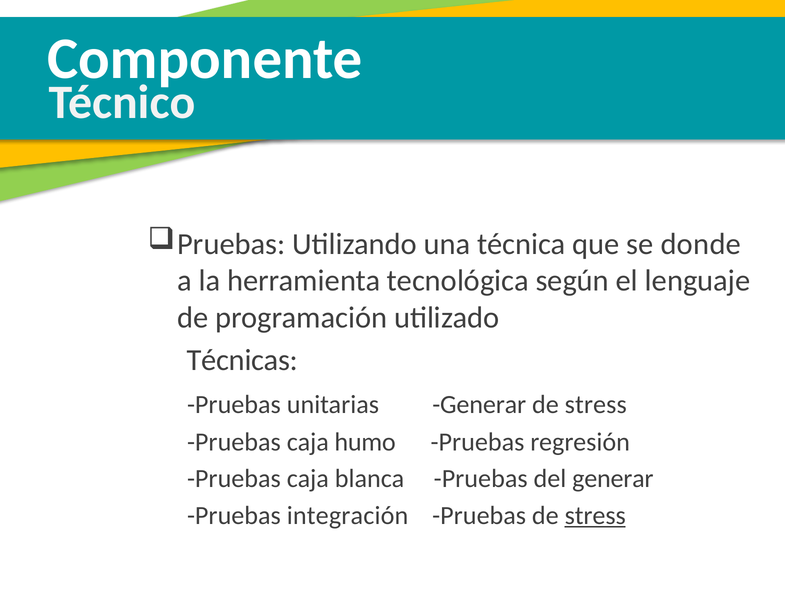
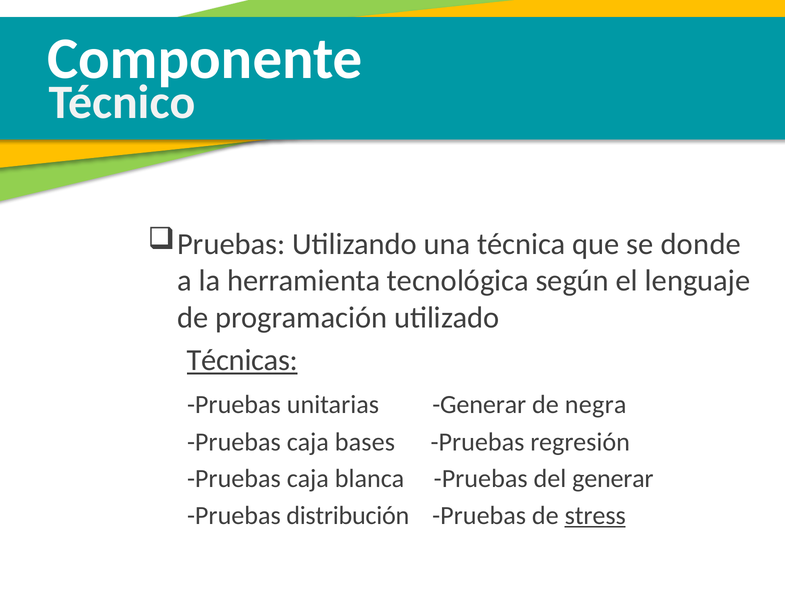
Técnicas underline: none -> present
stress at (596, 404): stress -> negra
humo: humo -> bases
integración: integración -> distribución
